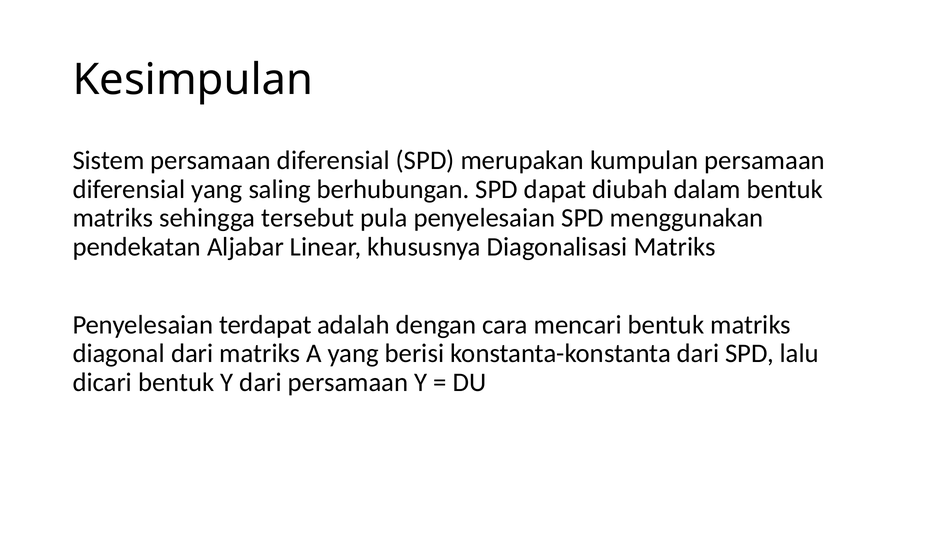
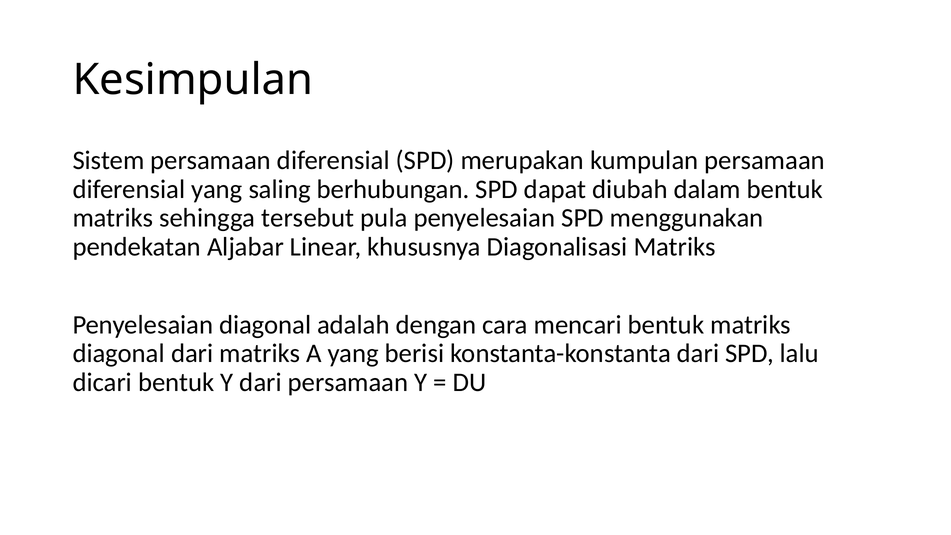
Penyelesaian terdapat: terdapat -> diagonal
